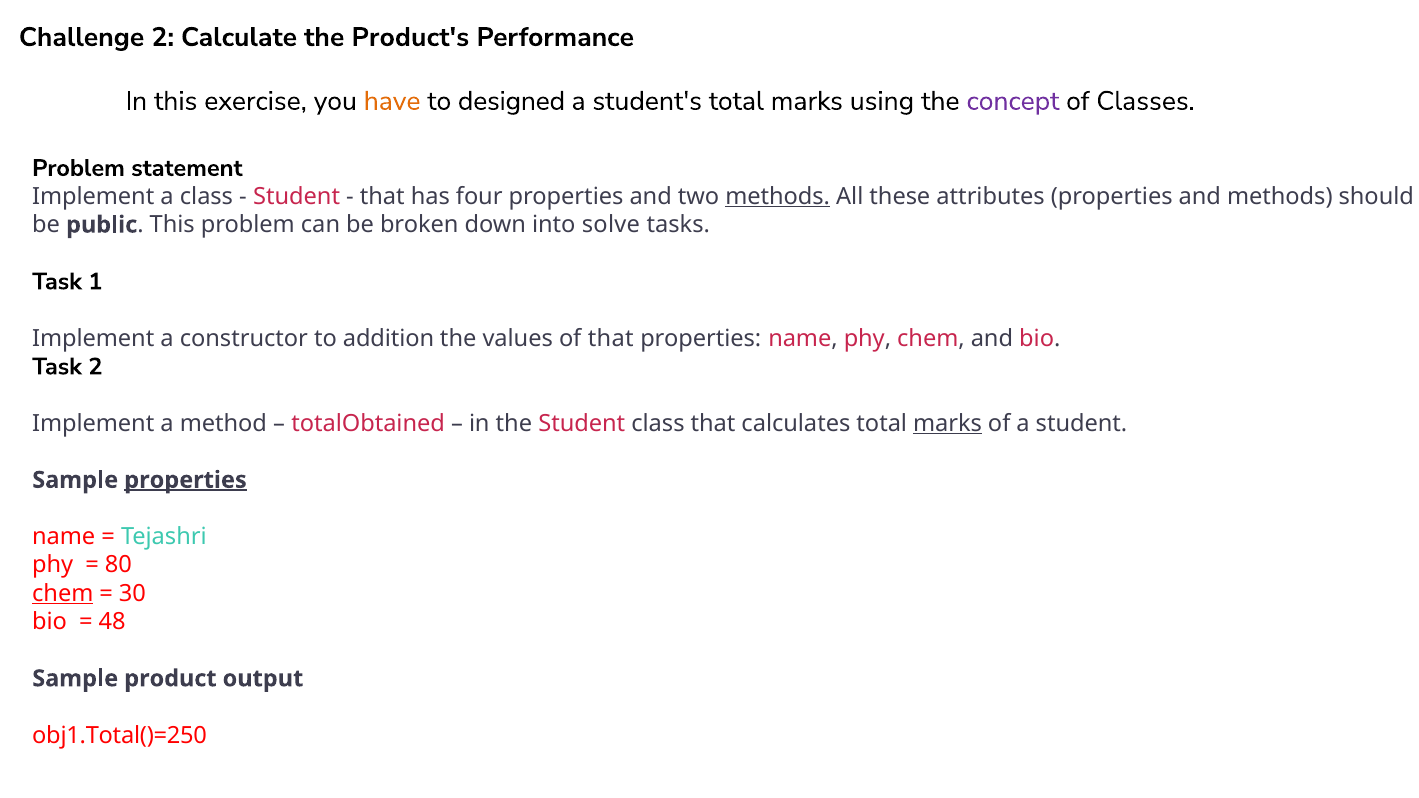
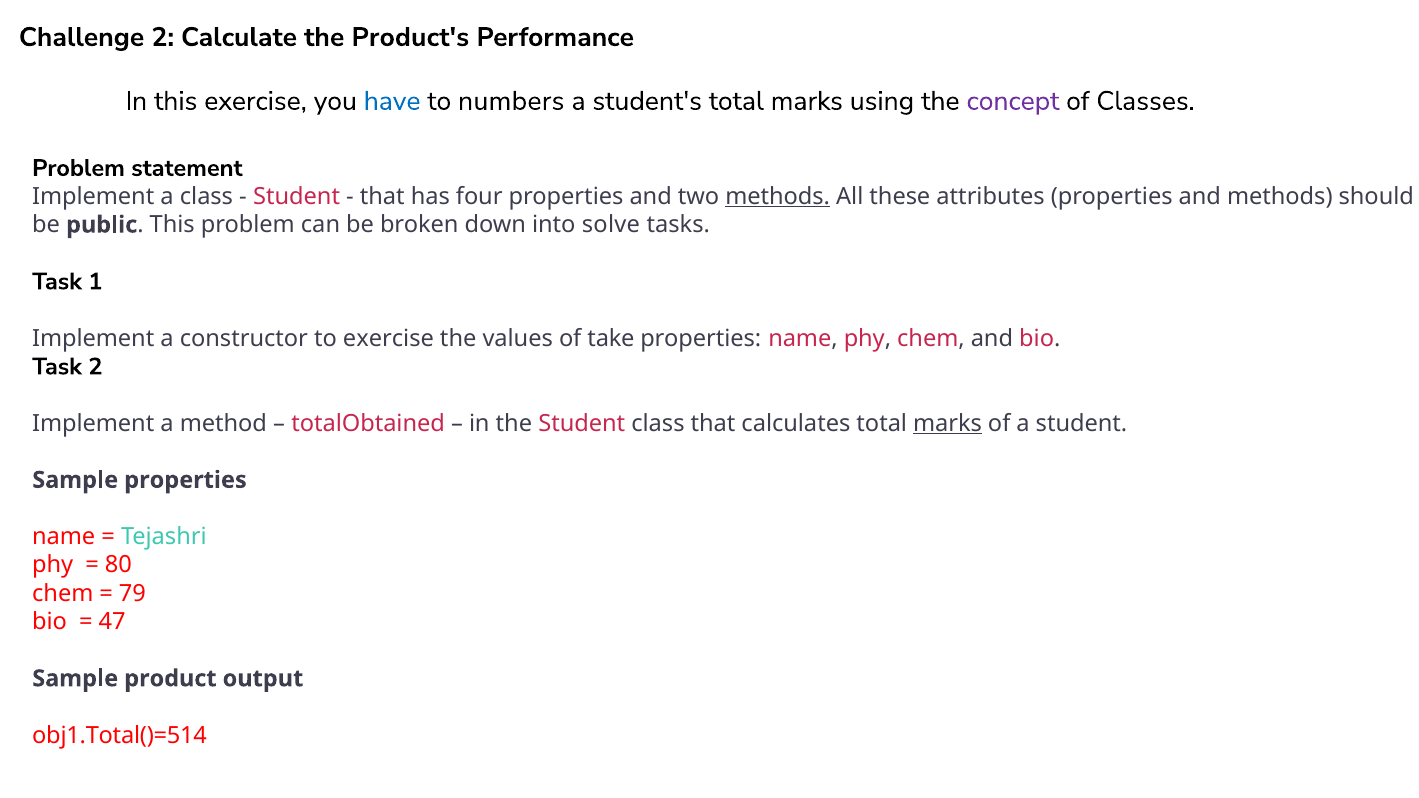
have colour: orange -> blue
designed: designed -> numbers
to addition: addition -> exercise
of that: that -> take
properties at (186, 480) underline: present -> none
chem at (63, 594) underline: present -> none
30: 30 -> 79
48: 48 -> 47
obj1.Total()=250: obj1.Total()=250 -> obj1.Total()=514
